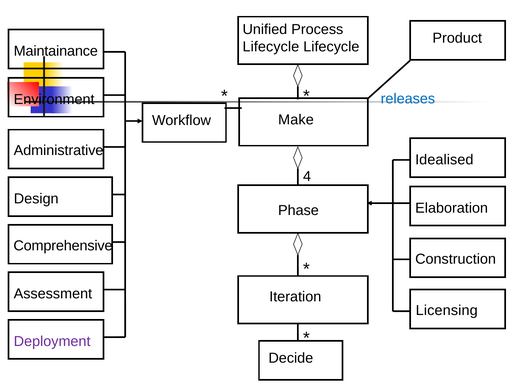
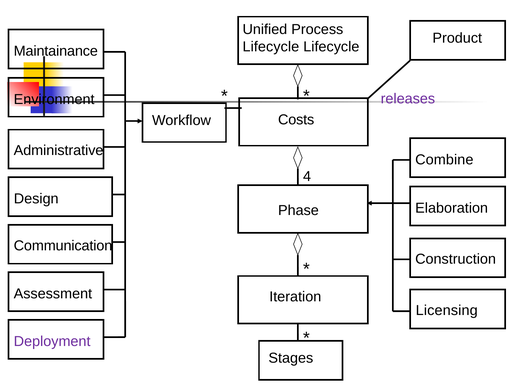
releases colour: blue -> purple
Make: Make -> Costs
Idealised: Idealised -> Combine
Comprehensive: Comprehensive -> Communication
Decide: Decide -> Stages
